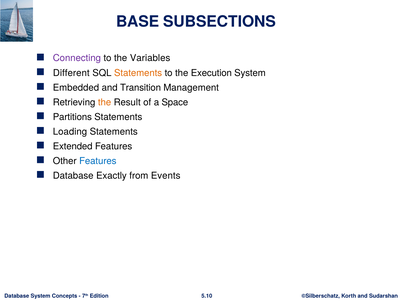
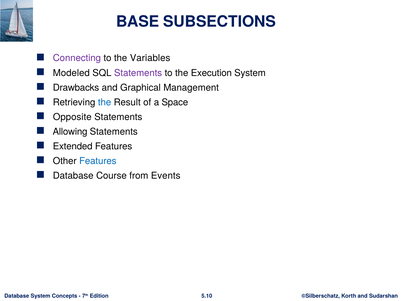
Different: Different -> Modeled
Statements at (138, 73) colour: orange -> purple
Embedded: Embedded -> Drawbacks
Transition: Transition -> Graphical
the at (105, 102) colour: orange -> blue
Partitions: Partitions -> Opposite
Loading: Loading -> Allowing
Exactly: Exactly -> Course
